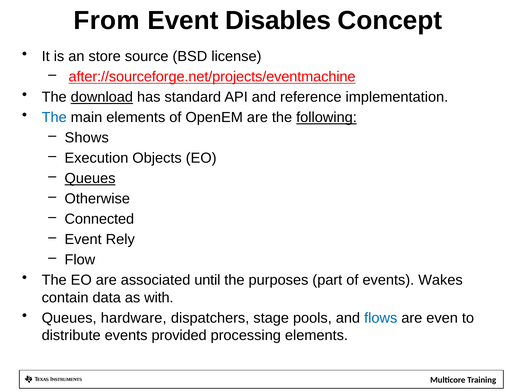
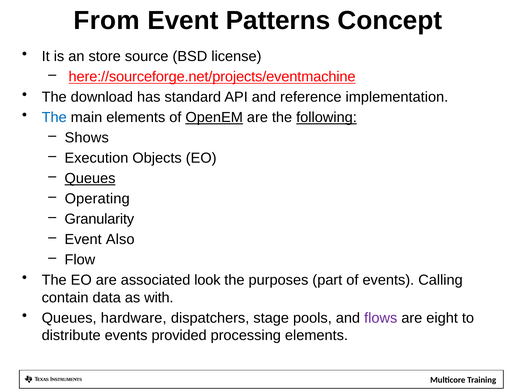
Disables: Disables -> Patterns
after://sourceforge.net/projects/eventmachine: after://sourceforge.net/projects/eventmachine -> here://sourceforge.net/projects/eventmachine
download underline: present -> none
OpenEM underline: none -> present
Otherwise: Otherwise -> Operating
Connected: Connected -> Granularity
Rely: Rely -> Also
until: until -> look
Wakes: Wakes -> Calling
flows colour: blue -> purple
even: even -> eight
